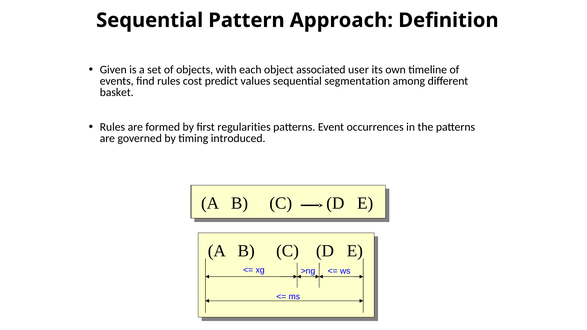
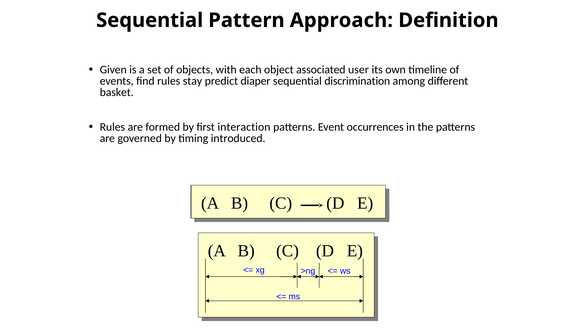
cost: cost -> stay
values: values -> diaper
segmentation: segmentation -> discrimination
regularities: regularities -> interaction
